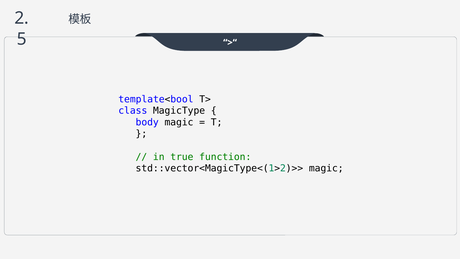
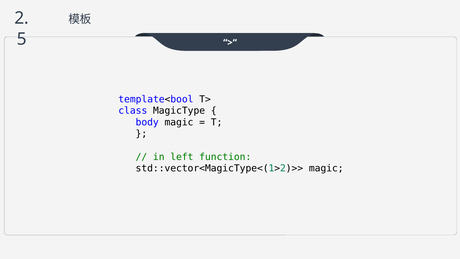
true: true -> left
